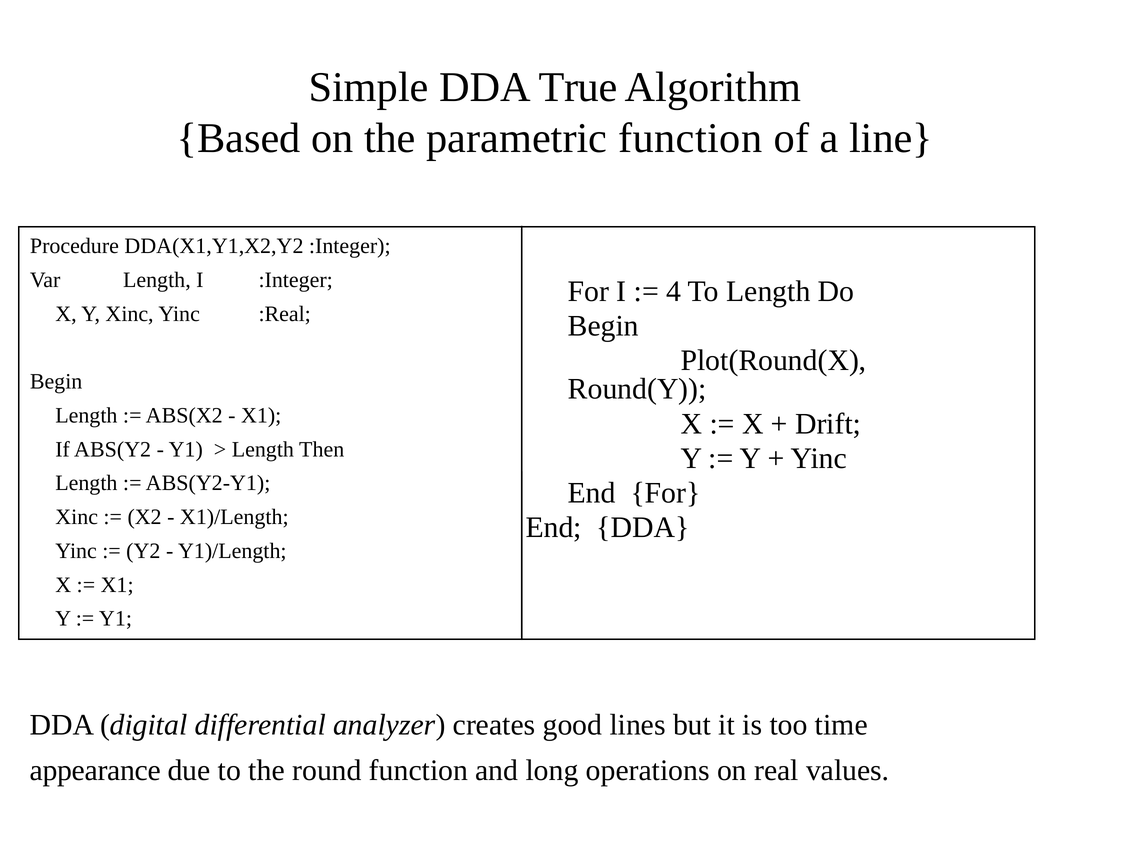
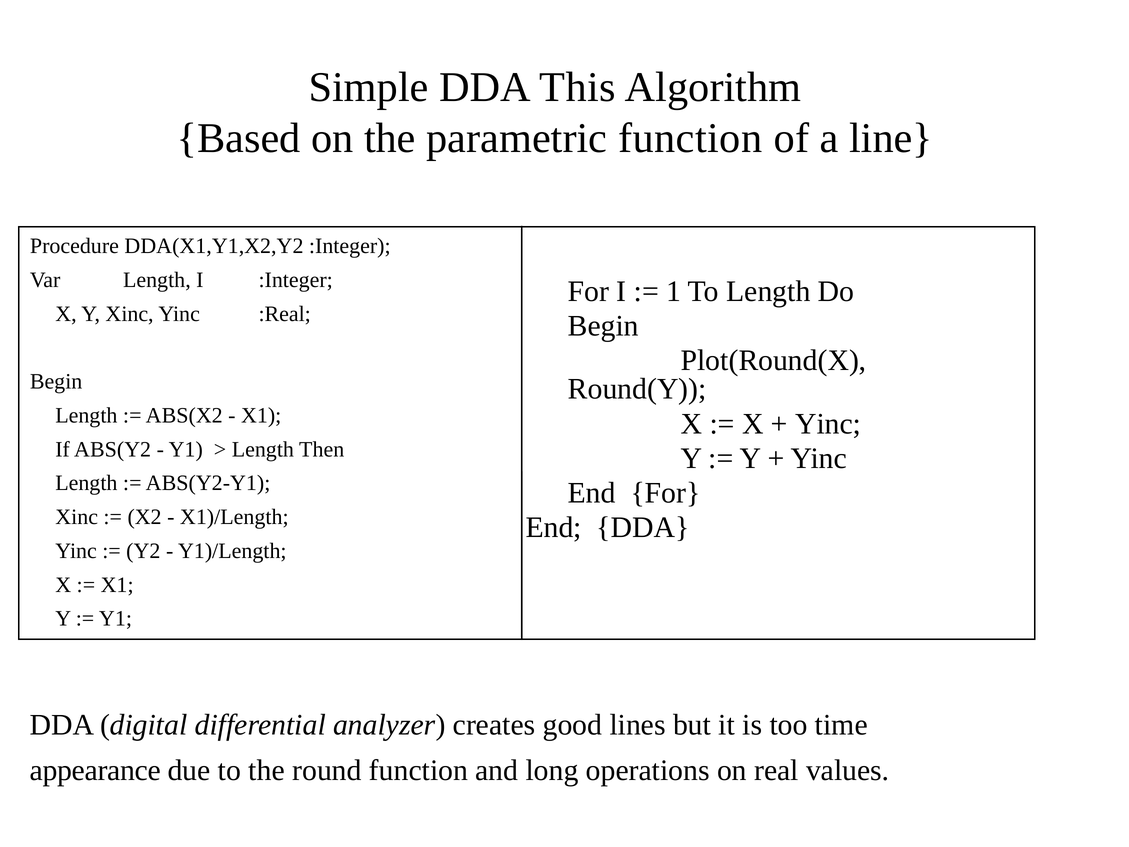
True: True -> This
4: 4 -> 1
Drift at (828, 424): Drift -> Yinc
